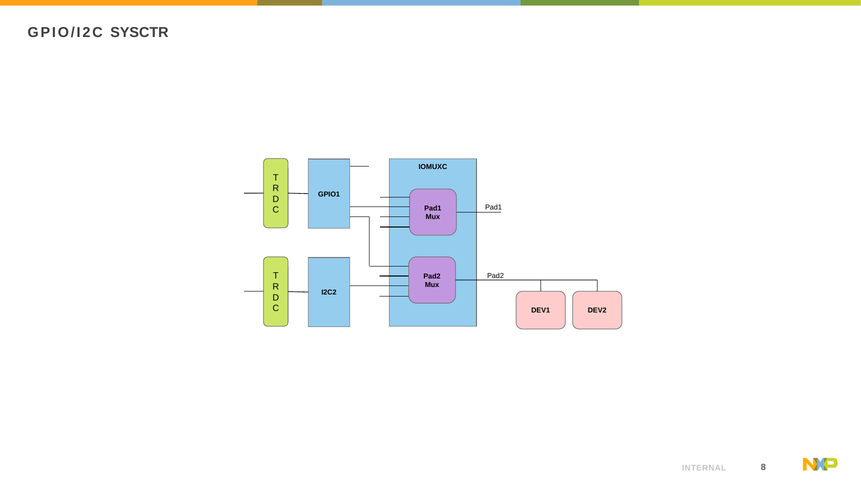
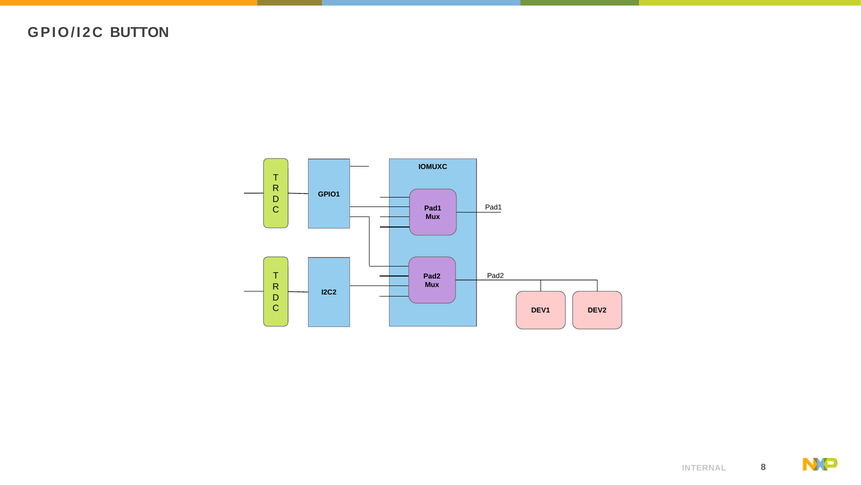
SYSCTR: SYSCTR -> BUTTON
